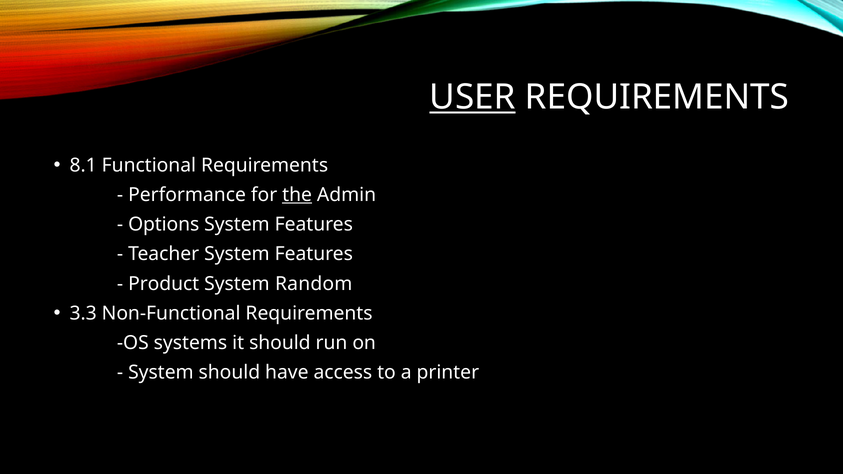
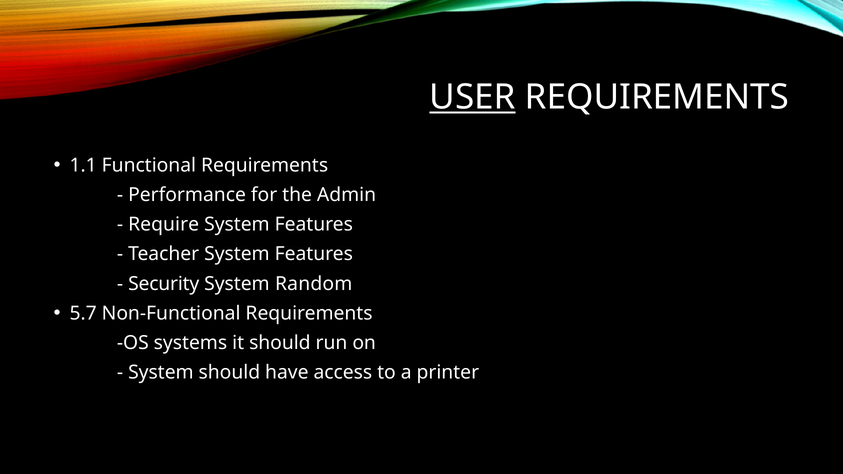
8.1: 8.1 -> 1.1
the underline: present -> none
Options: Options -> Require
Product: Product -> Security
3.3: 3.3 -> 5.7
